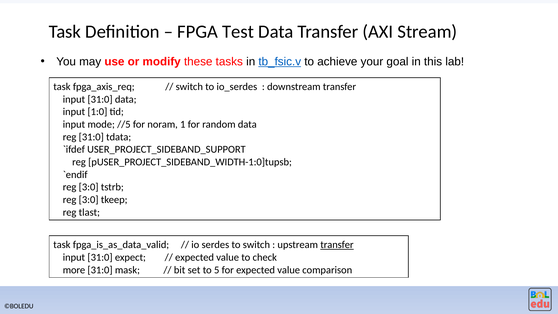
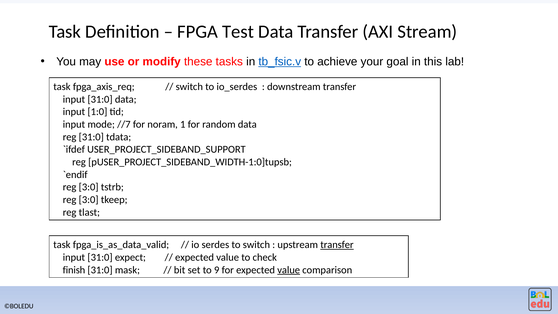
//5: //5 -> //7
more: more -> finish
5: 5 -> 9
value at (289, 270) underline: none -> present
